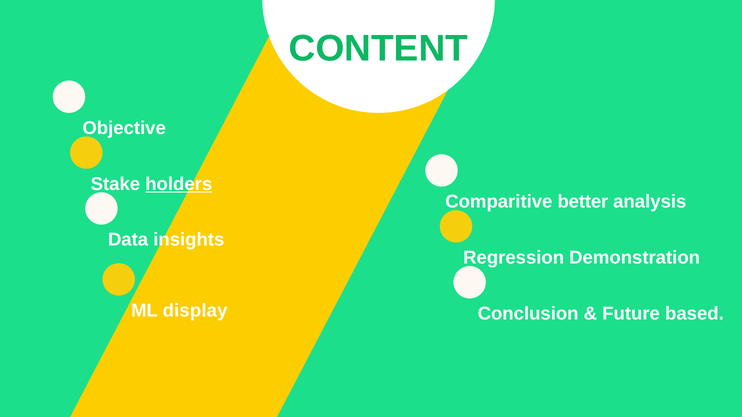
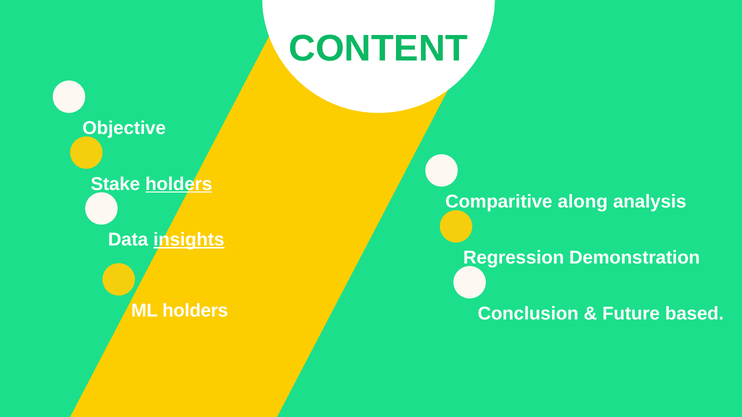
better: better -> along
insights underline: none -> present
ML display: display -> holders
